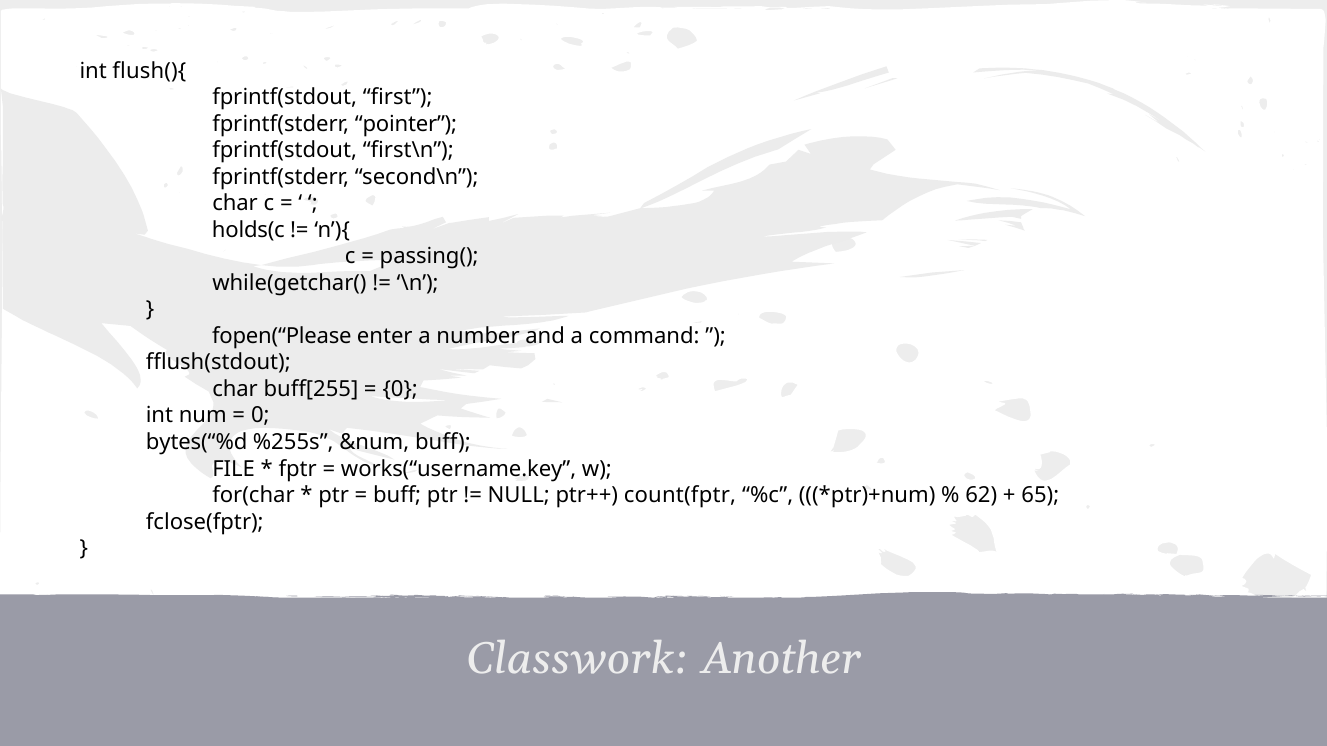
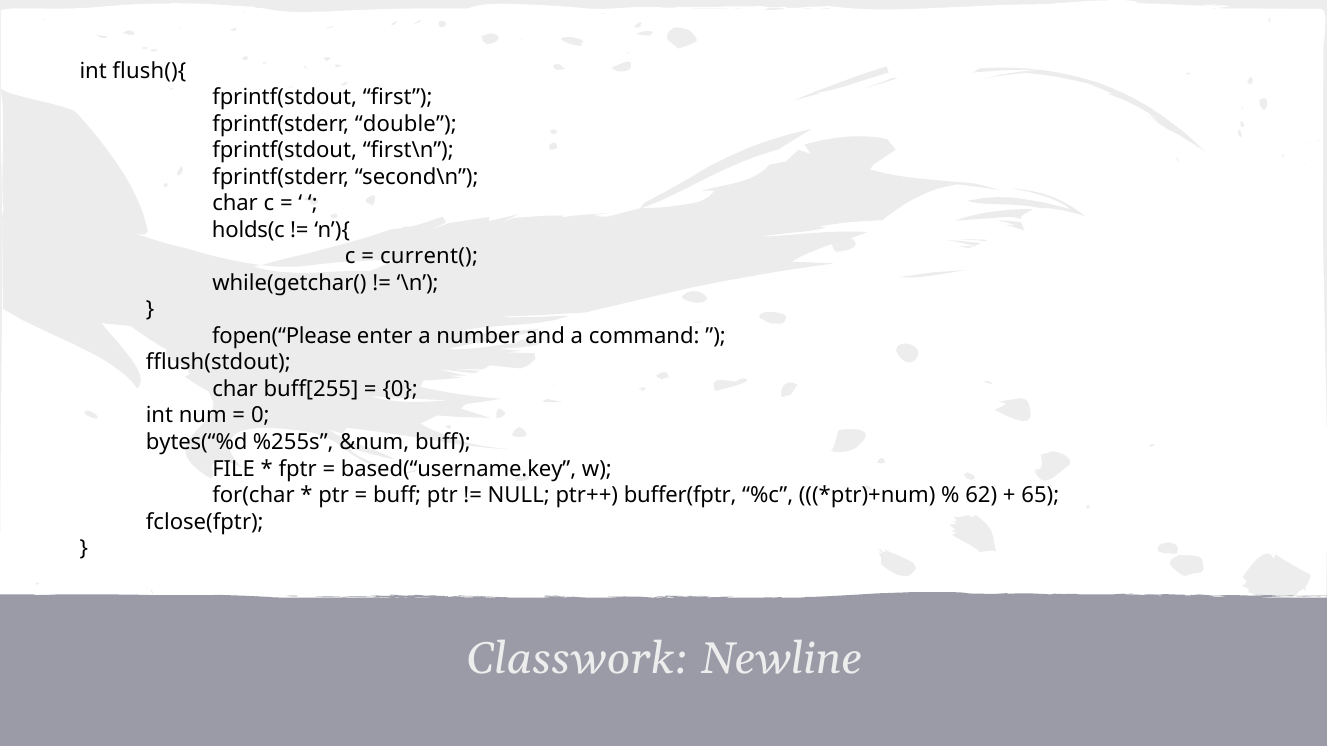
pointer: pointer -> double
passing(: passing( -> current(
works(“username.key: works(“username.key -> based(“username.key
count(fptr: count(fptr -> buffer(fptr
Another: Another -> Newline
